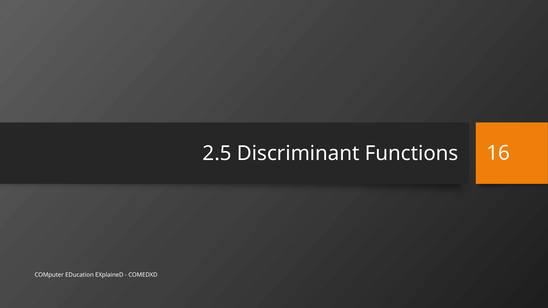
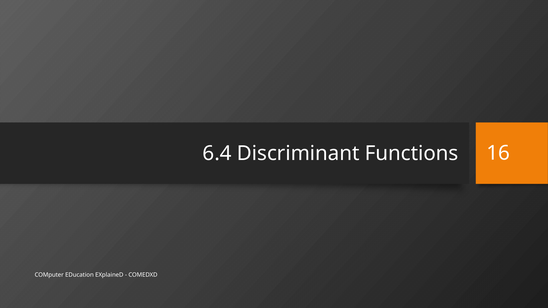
2.5: 2.5 -> 6.4
